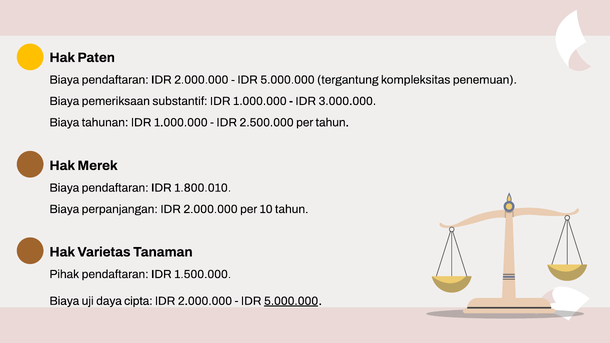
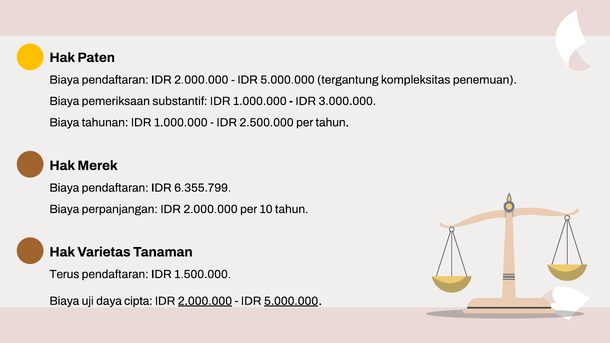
1.800.010: 1.800.010 -> 6.355.799
Pihak: Pihak -> Terus
2.000.000 at (205, 301) underline: none -> present
